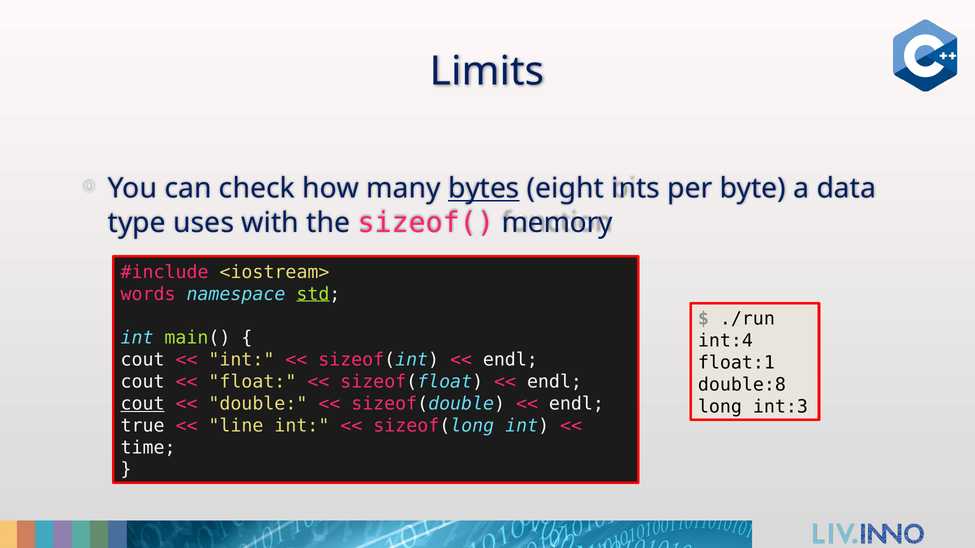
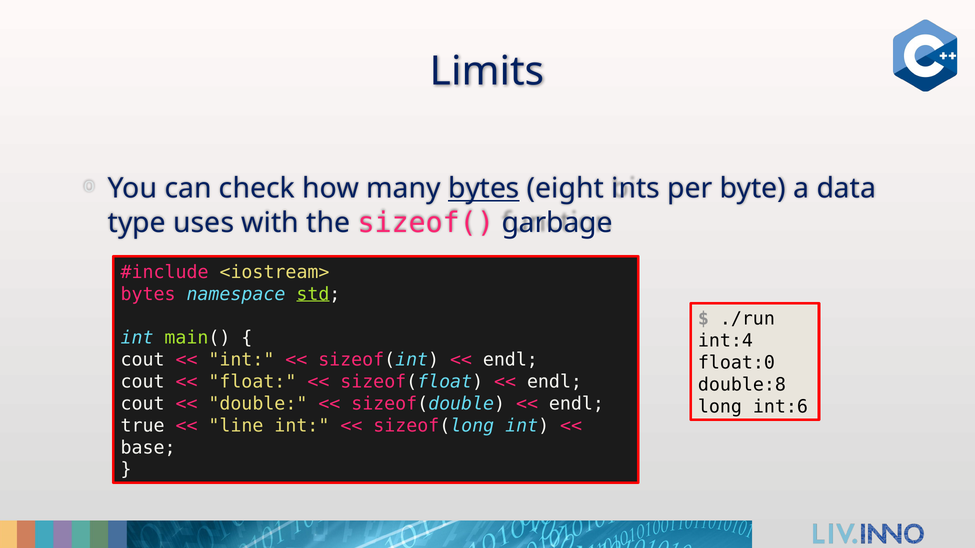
memory: memory -> garbage
words at (148, 294): words -> bytes
float:1: float:1 -> float:0
cout at (143, 404) underline: present -> none
int:3: int:3 -> int:6
time: time -> base
